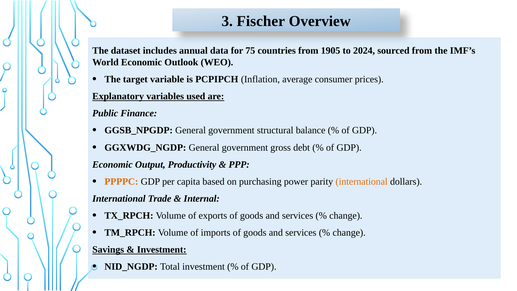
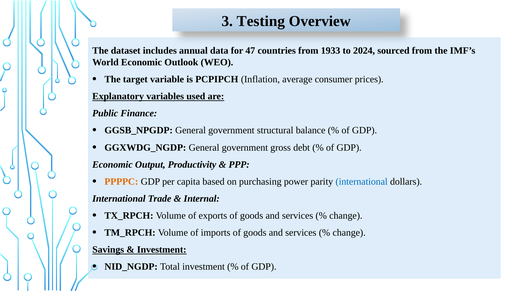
Fischer: Fischer -> Testing
75: 75 -> 47
1905: 1905 -> 1933
international at (362, 181) colour: orange -> blue
